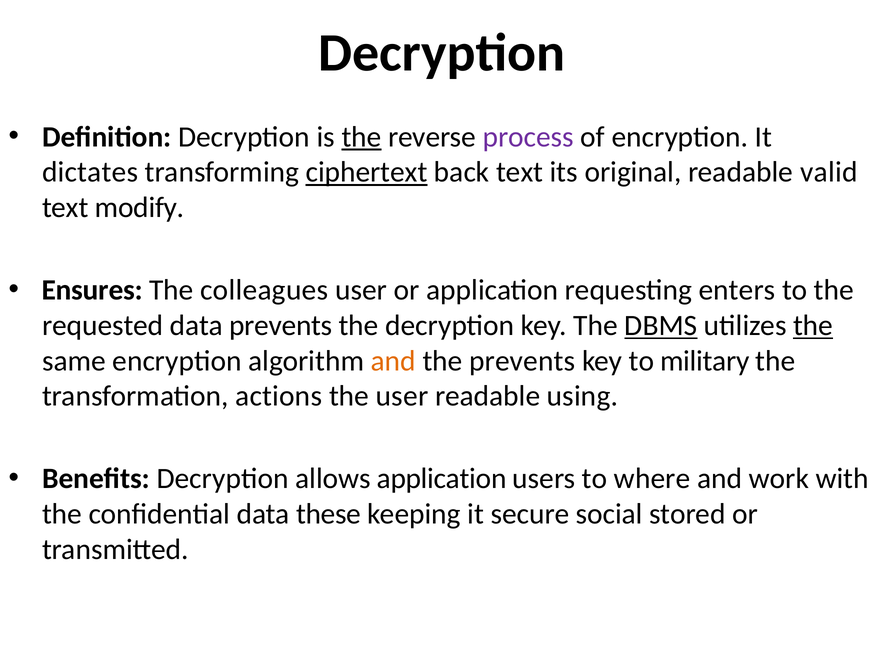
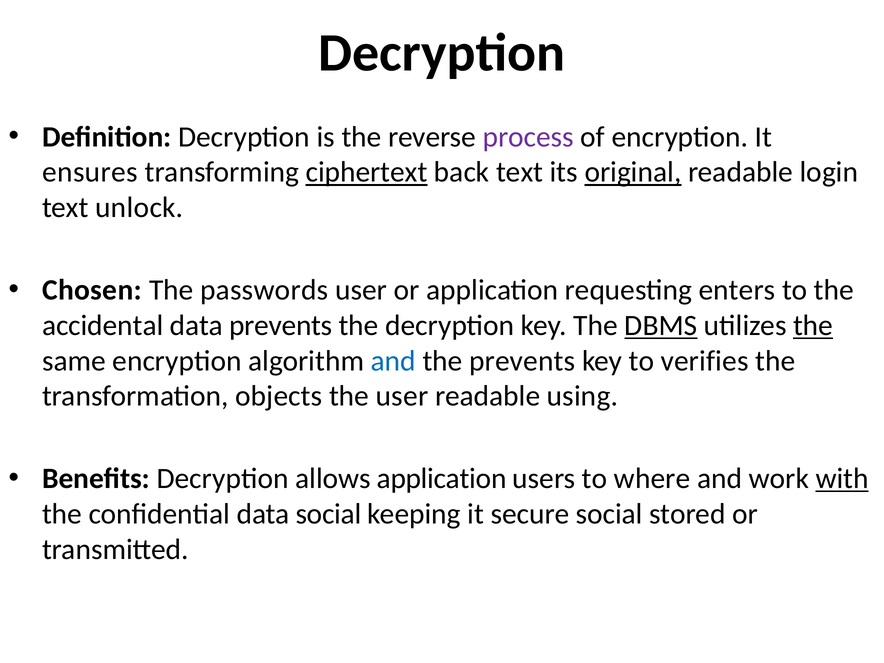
the at (361, 137) underline: present -> none
dictates: dictates -> ensures
original underline: none -> present
valid: valid -> login
modify: modify -> unlock
Ensures: Ensures -> Chosen
colleagues: colleagues -> passwords
requested: requested -> accidental
and at (393, 361) colour: orange -> blue
military: military -> verifies
actions: actions -> objects
with underline: none -> present
data these: these -> social
